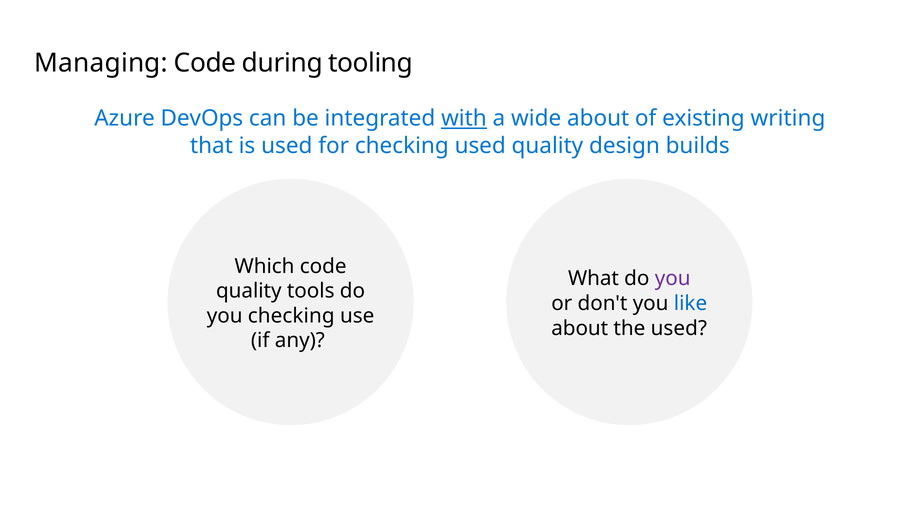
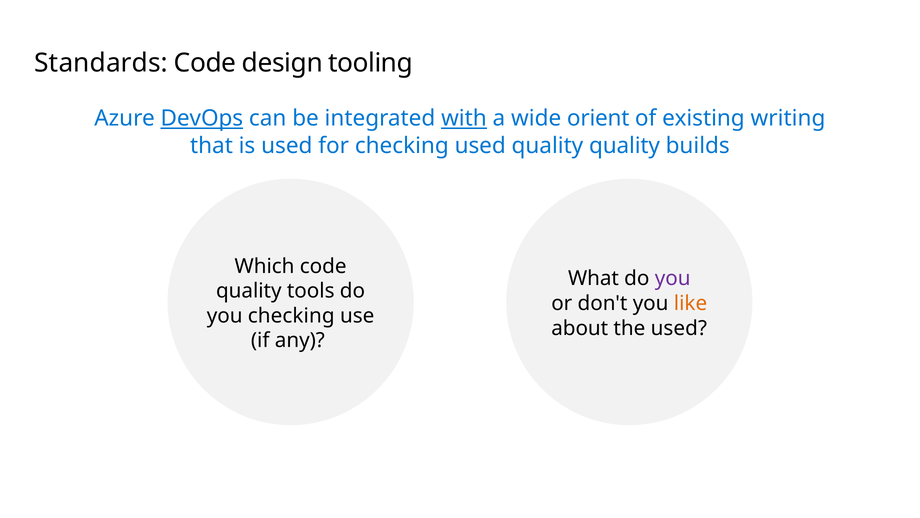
Managing: Managing -> Standards
during: during -> design
DevOps underline: none -> present
wide about: about -> orient
quality design: design -> quality
like colour: blue -> orange
